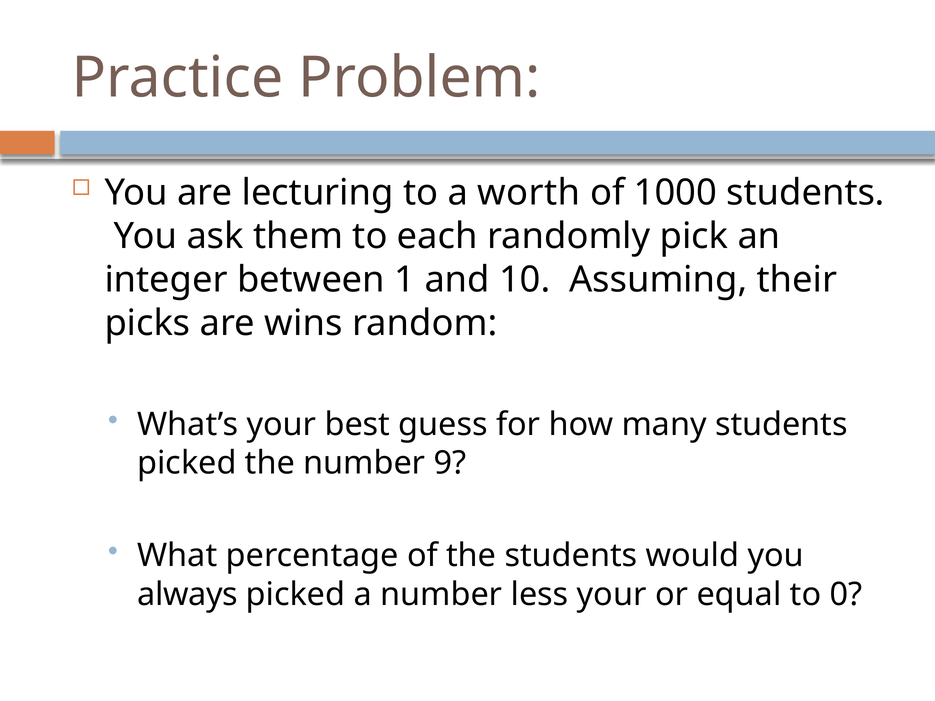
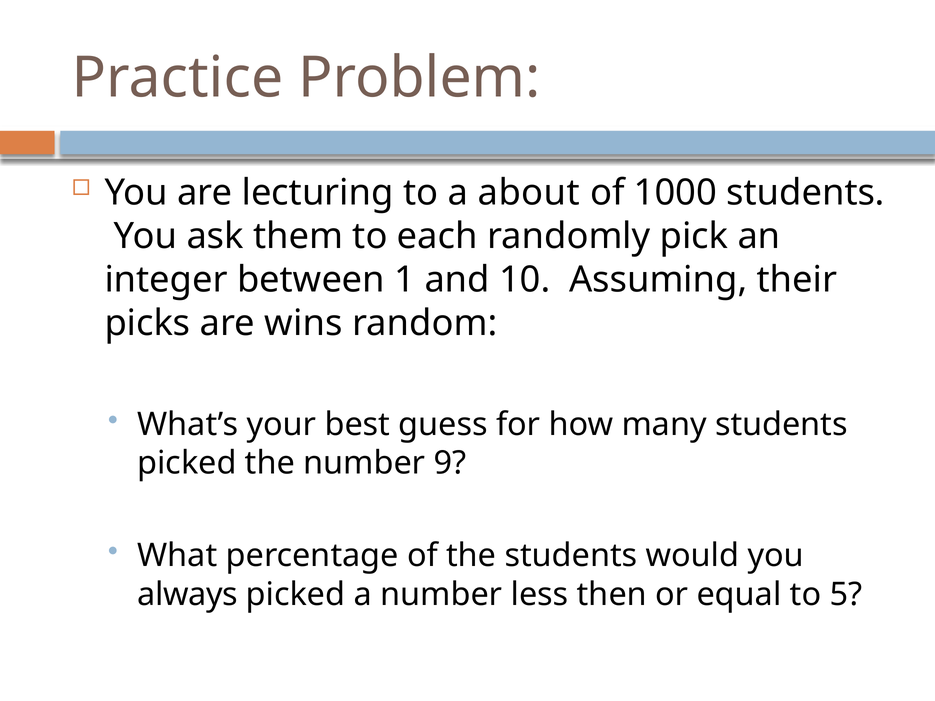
worth: worth -> about
less your: your -> then
0: 0 -> 5
